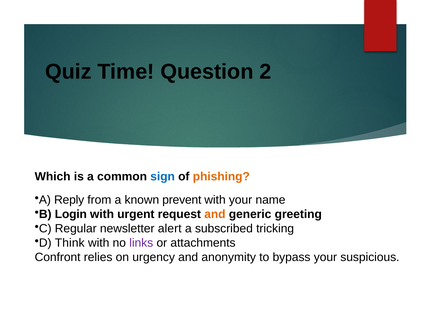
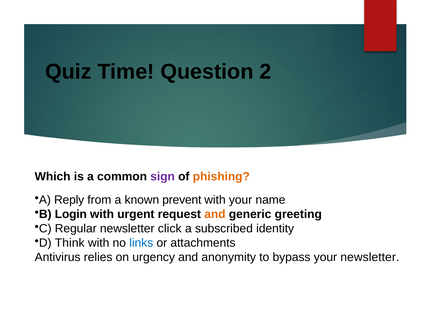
sign colour: blue -> purple
alert: alert -> click
tricking: tricking -> identity
links colour: purple -> blue
Confront: Confront -> Antivirus
your suspicious: suspicious -> newsletter
